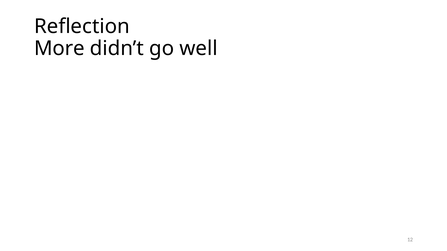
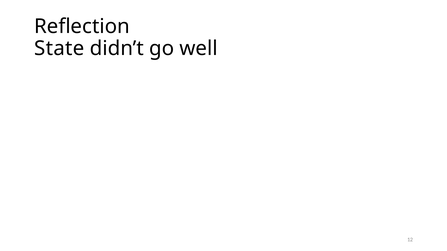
More: More -> State
